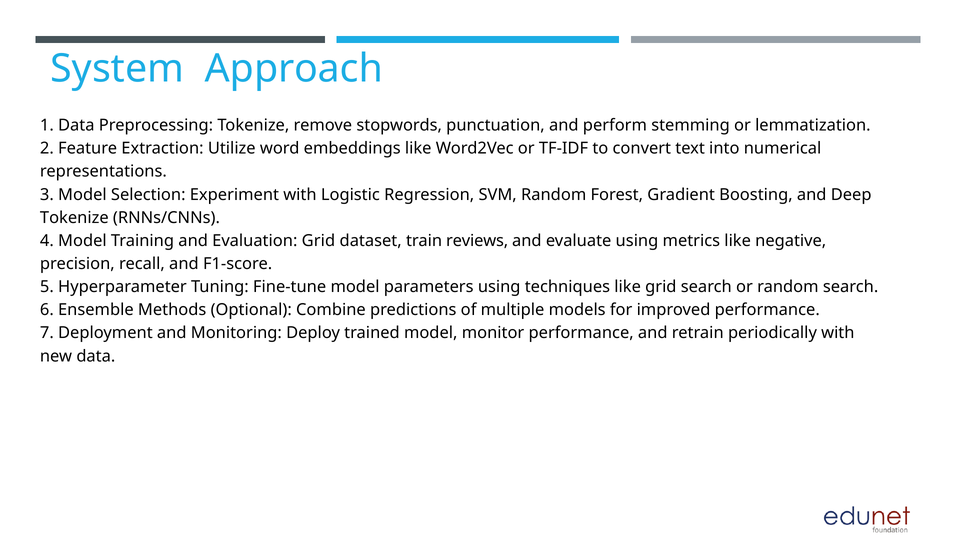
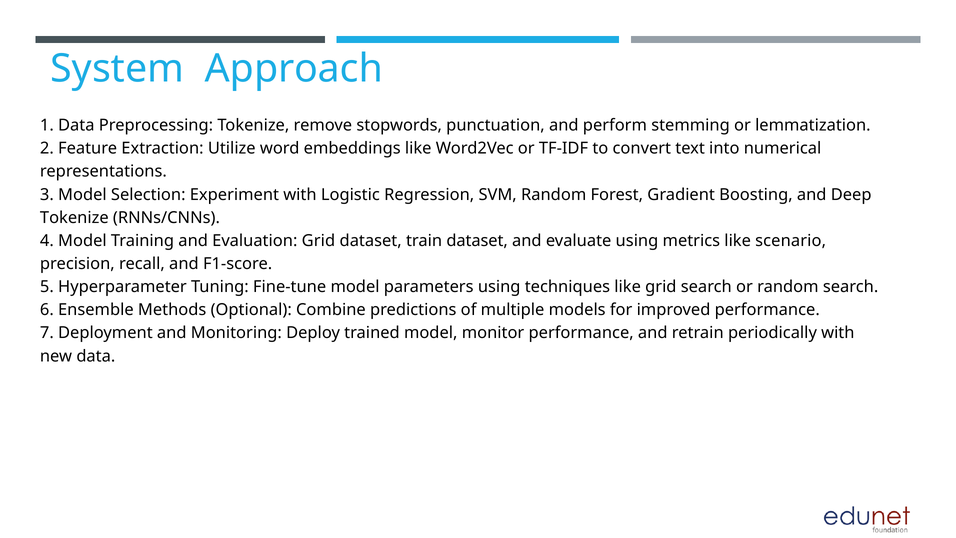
train reviews: reviews -> dataset
negative: negative -> scenario
